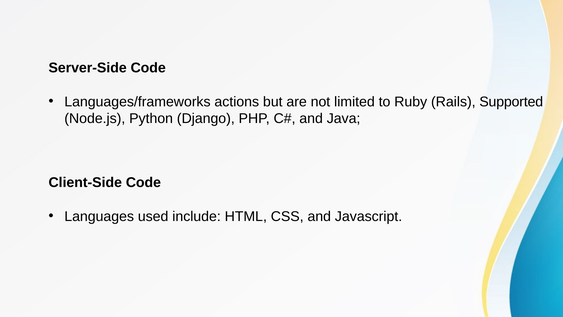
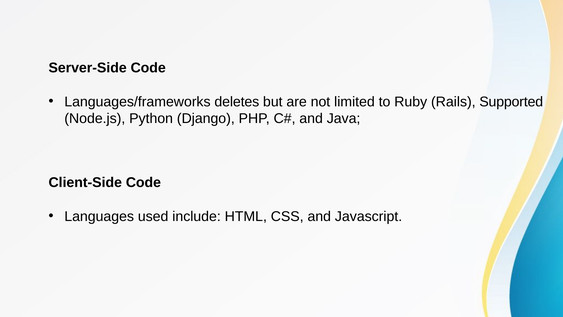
actions: actions -> deletes
